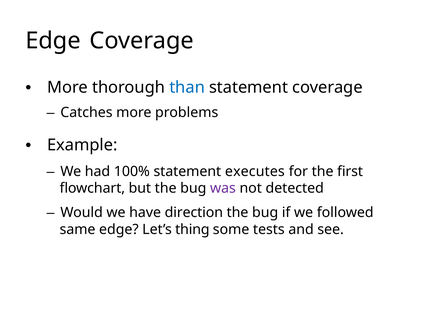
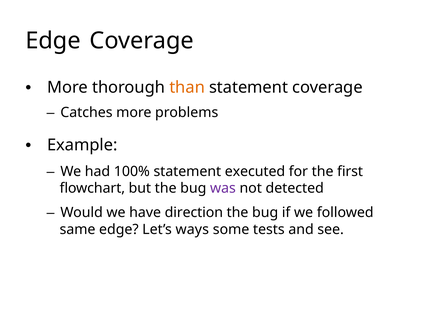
than colour: blue -> orange
executes: executes -> executed
thing: thing -> ways
